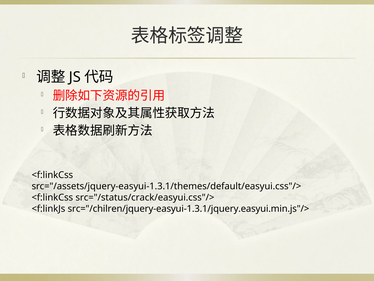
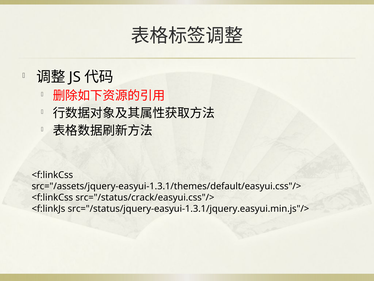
src="/chilren/jquery-easyui-1.3.1/jquery.easyui.min.js"/>: src="/chilren/jquery-easyui-1.3.1/jquery.easyui.min.js"/> -> src="/status/jquery-easyui-1.3.1/jquery.easyui.min.js"/>
